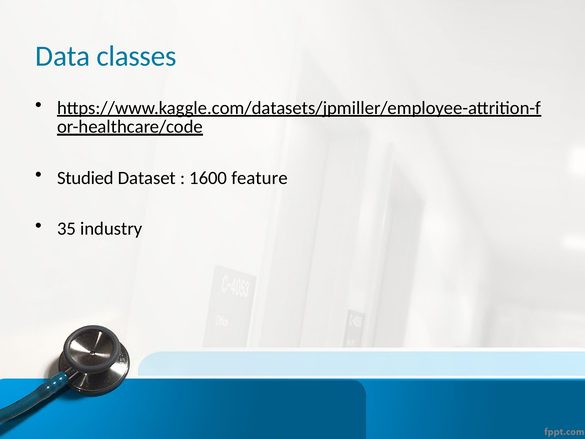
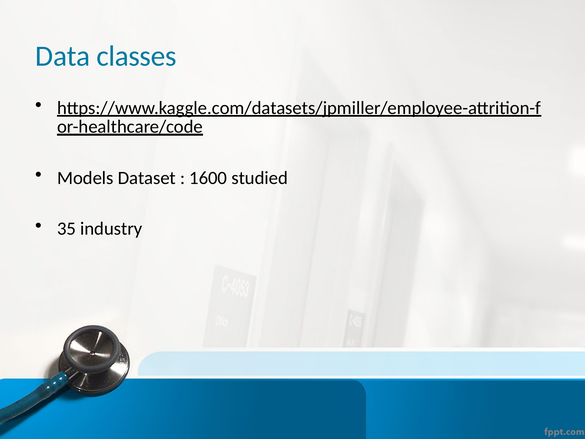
Studied: Studied -> Models
feature: feature -> studied
